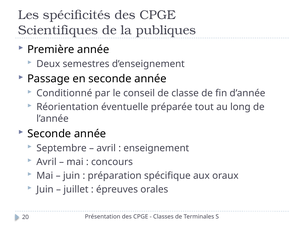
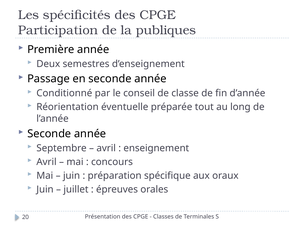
Scientifiques: Scientifiques -> Participation
